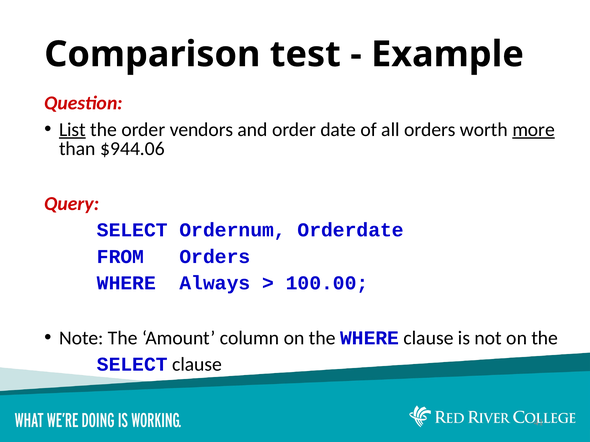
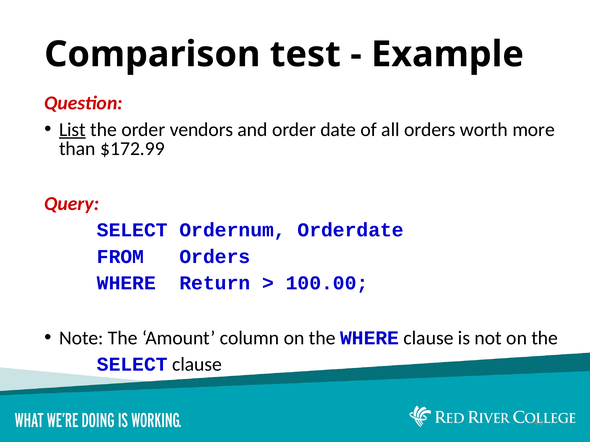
more underline: present -> none
$944.06: $944.06 -> $172.99
Always: Always -> Return
